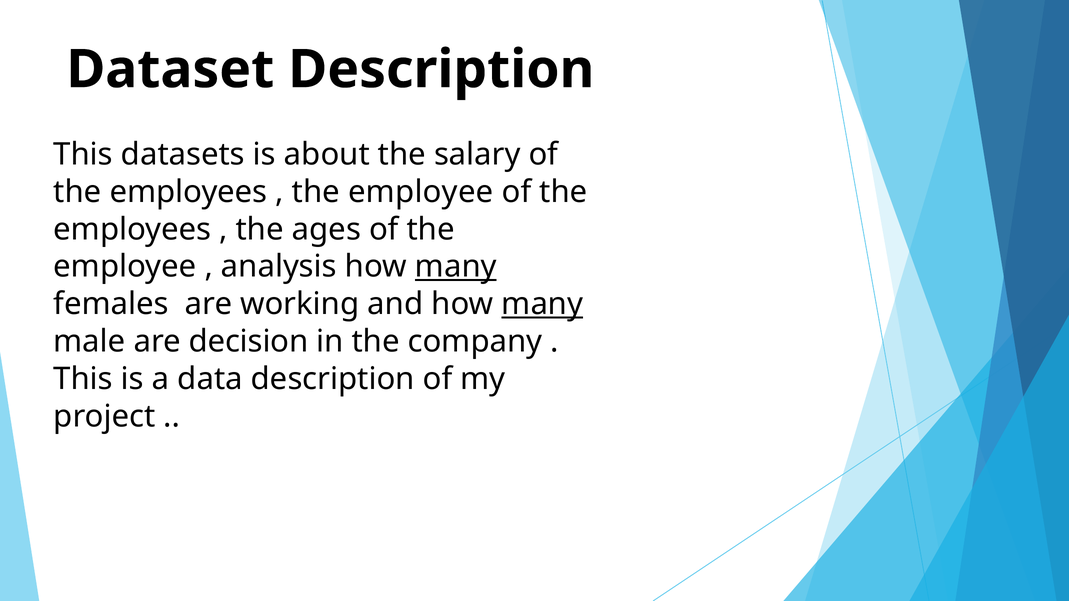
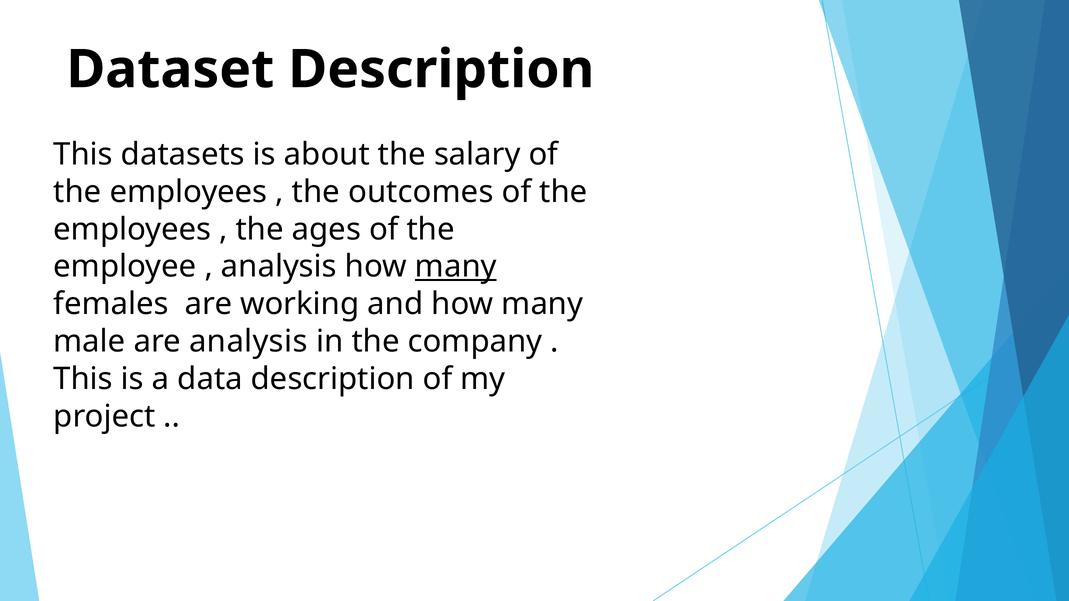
employee at (421, 192): employee -> outcomes
many at (542, 304) underline: present -> none
are decision: decision -> analysis
